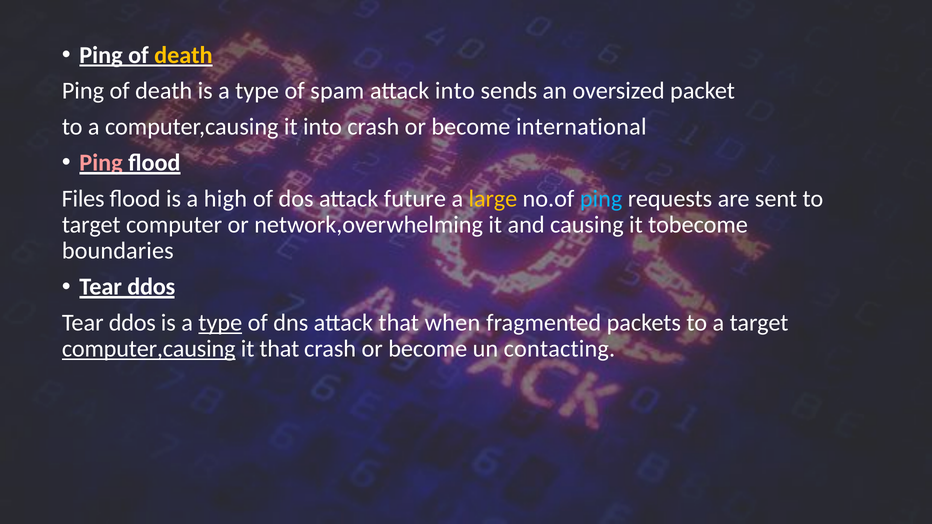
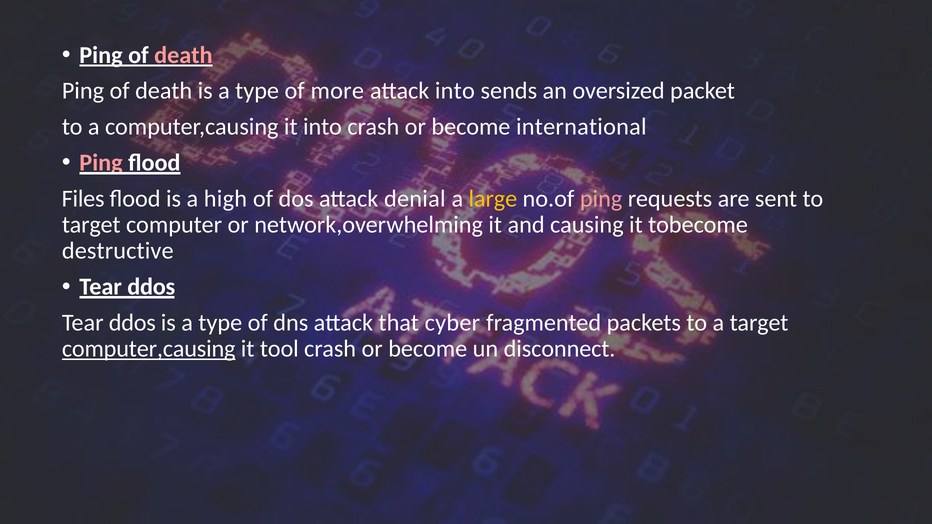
death at (183, 55) colour: yellow -> pink
spam: spam -> more
future: future -> denial
ping at (601, 199) colour: light blue -> pink
boundaries: boundaries -> destructive
type at (220, 323) underline: present -> none
when: when -> cyber
it that: that -> tool
contacting: contacting -> disconnect
